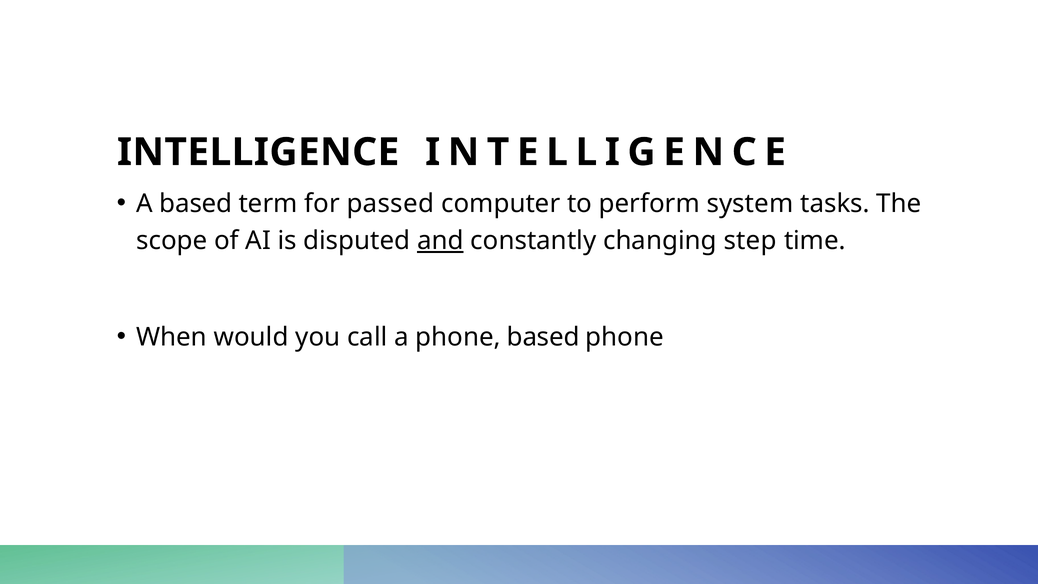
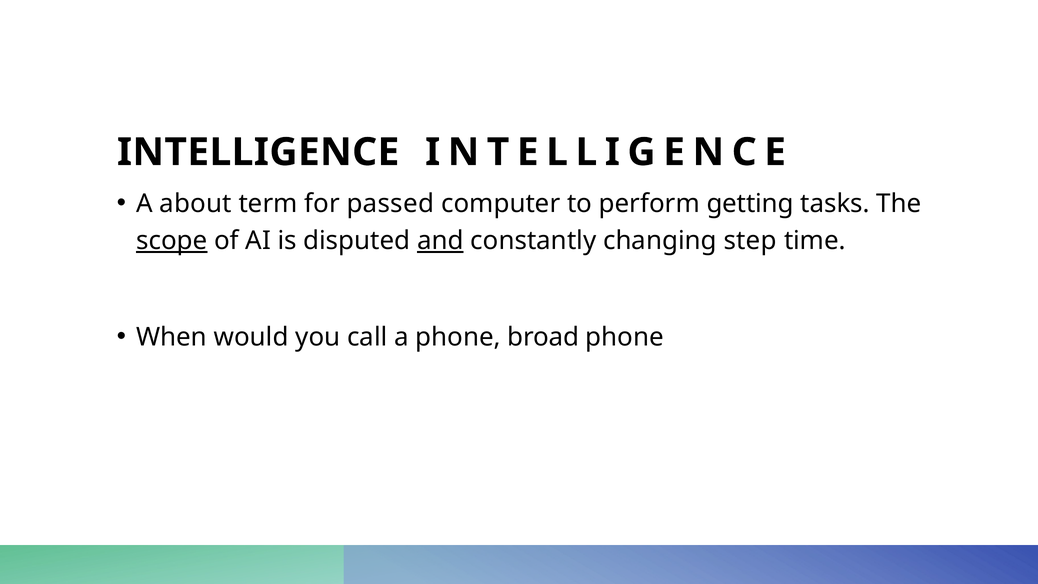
A based: based -> about
system: system -> getting
scope underline: none -> present
phone based: based -> broad
